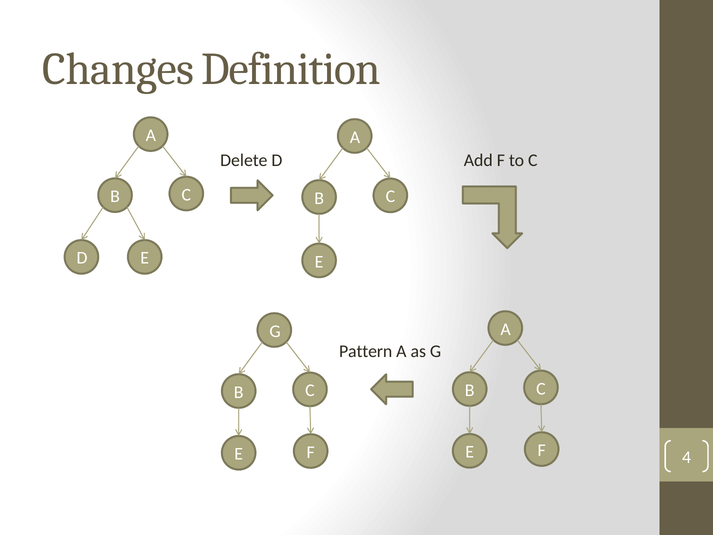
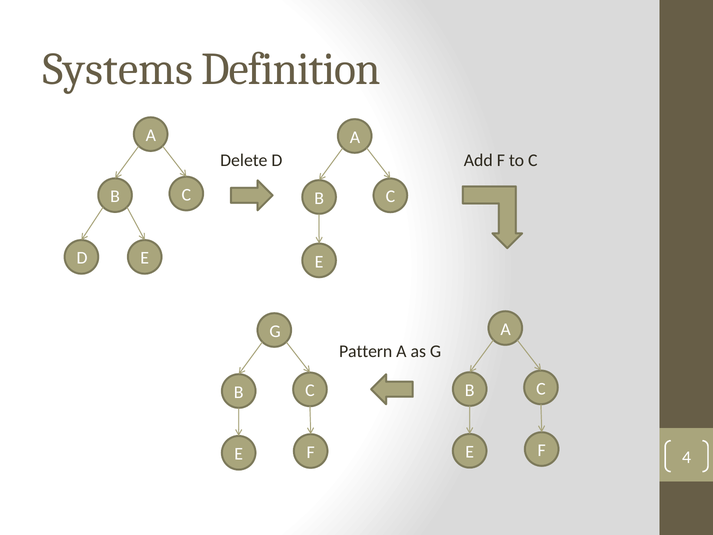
Changes: Changes -> Systems
